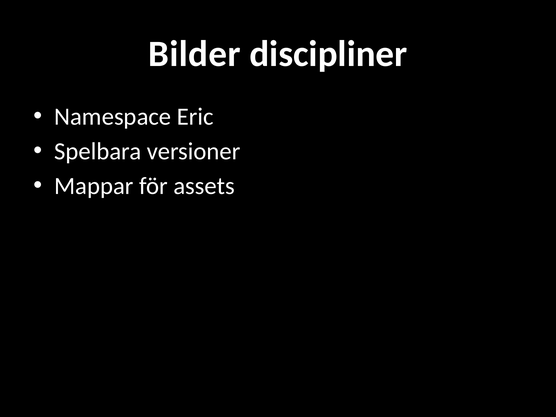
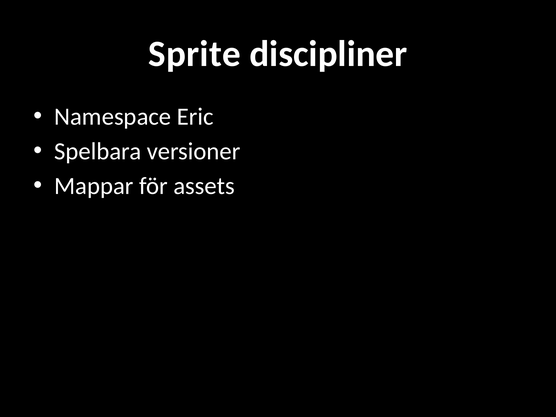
Bilder: Bilder -> Sprite
